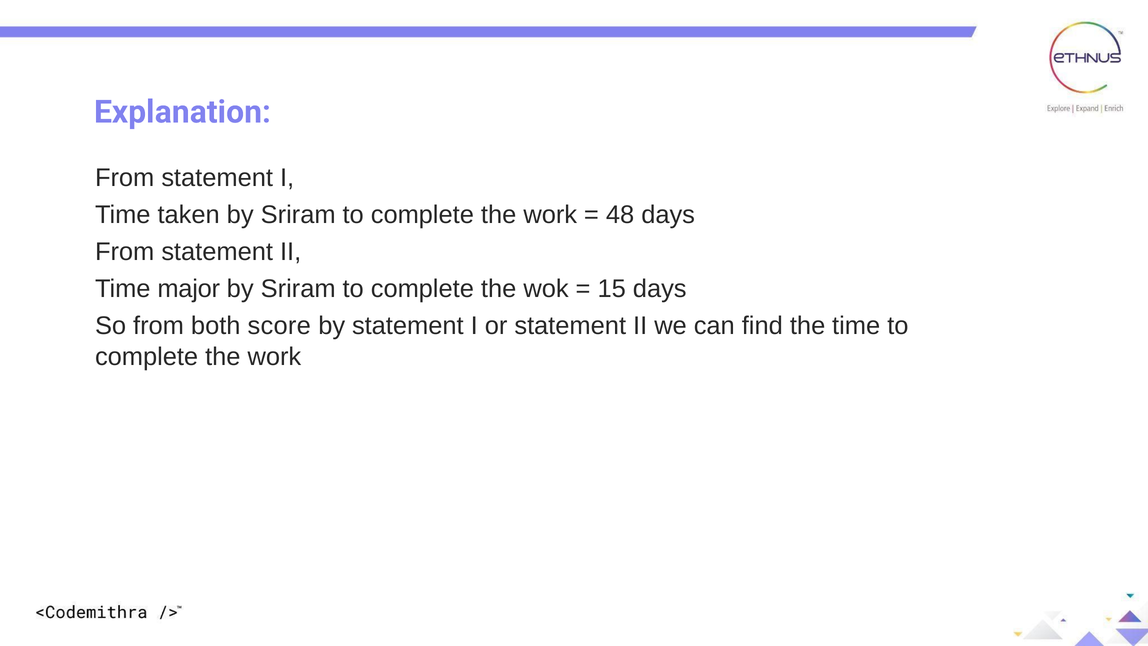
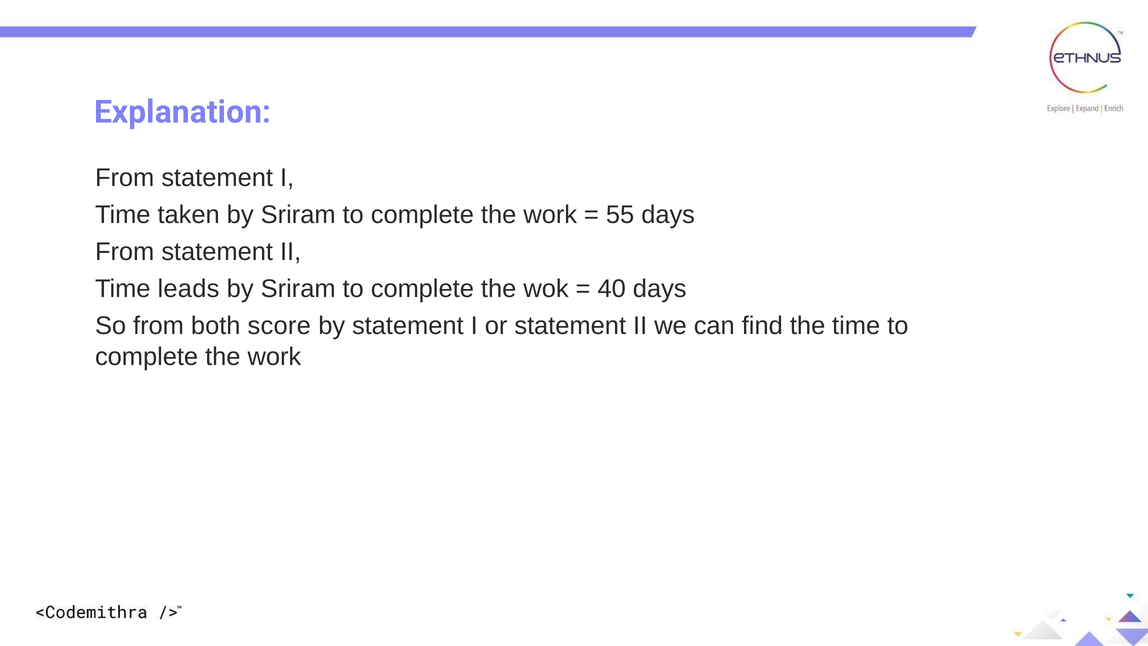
48: 48 -> 55
major: major -> leads
15: 15 -> 40
